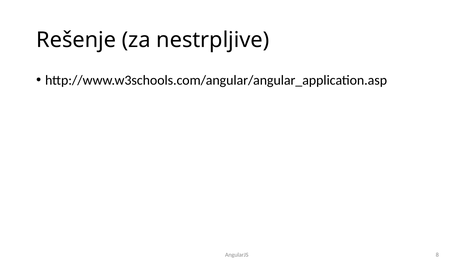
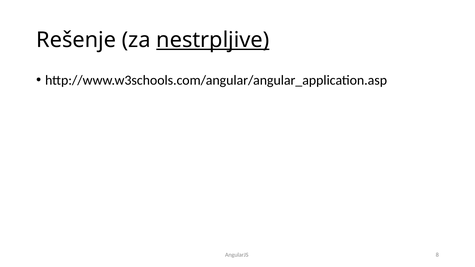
nestrpljive underline: none -> present
